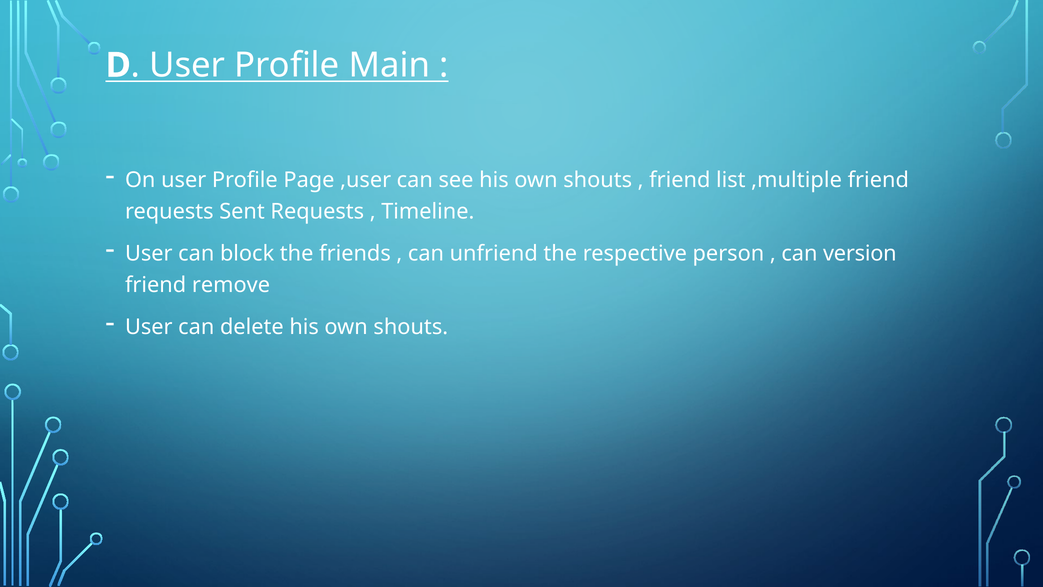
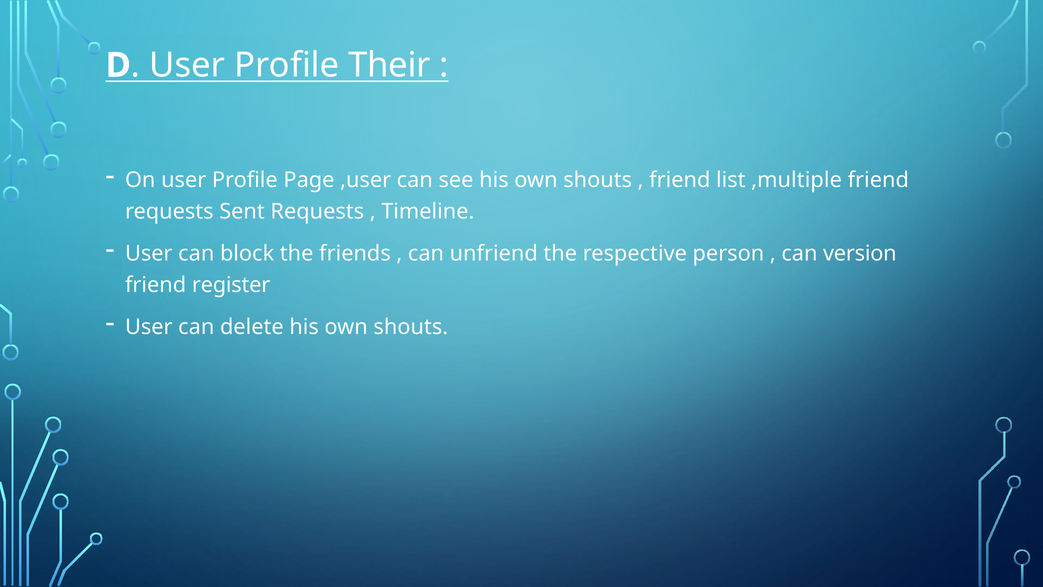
Main: Main -> Their
remove: remove -> register
